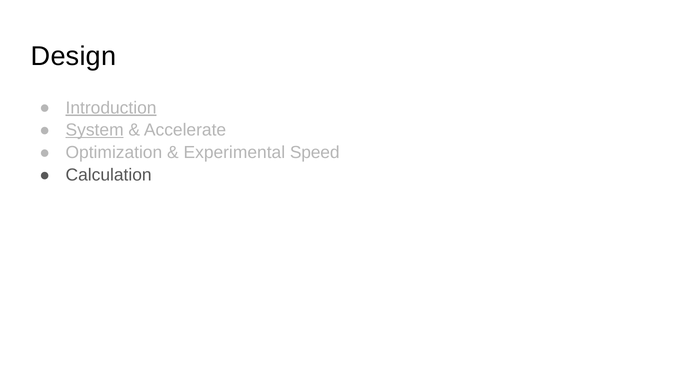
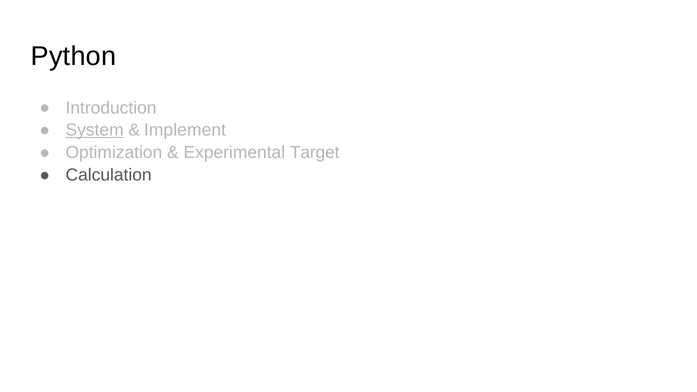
Design: Design -> Python
Introduction underline: present -> none
Accelerate: Accelerate -> Implement
Speed: Speed -> Target
